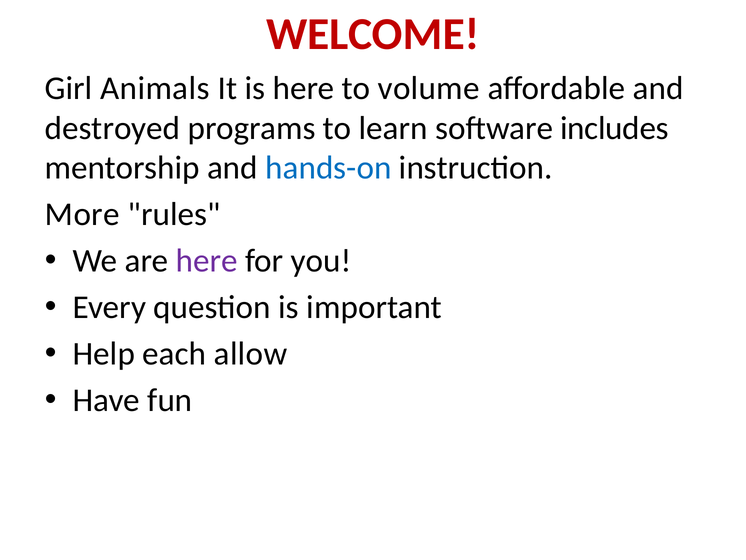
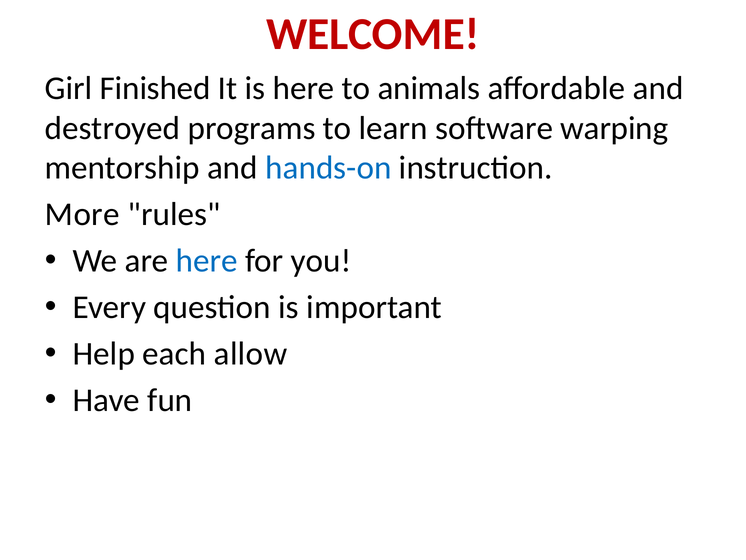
Animals: Animals -> Finished
volume: volume -> animals
includes: includes -> warping
here at (207, 261) colour: purple -> blue
